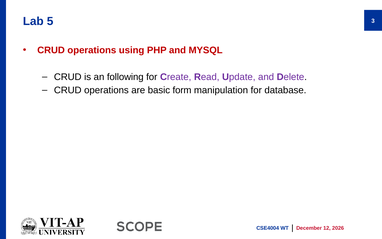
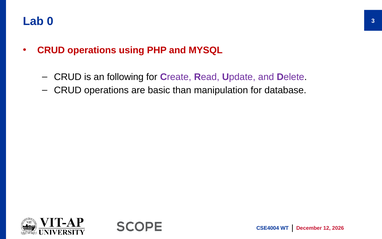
5: 5 -> 0
form: form -> than
